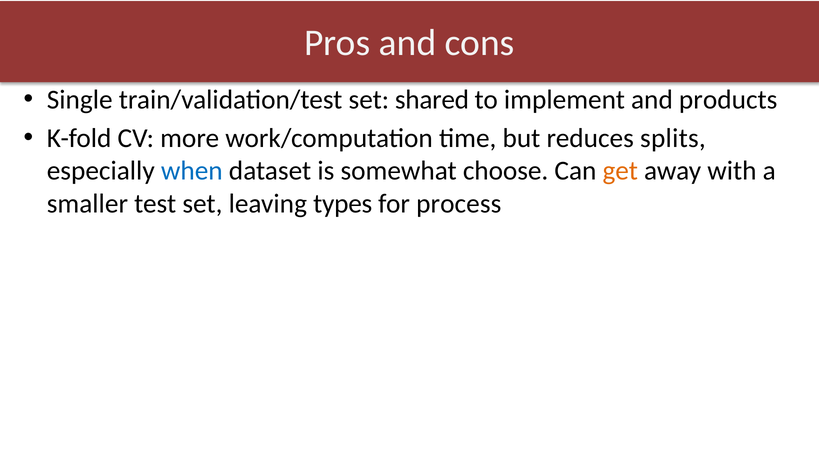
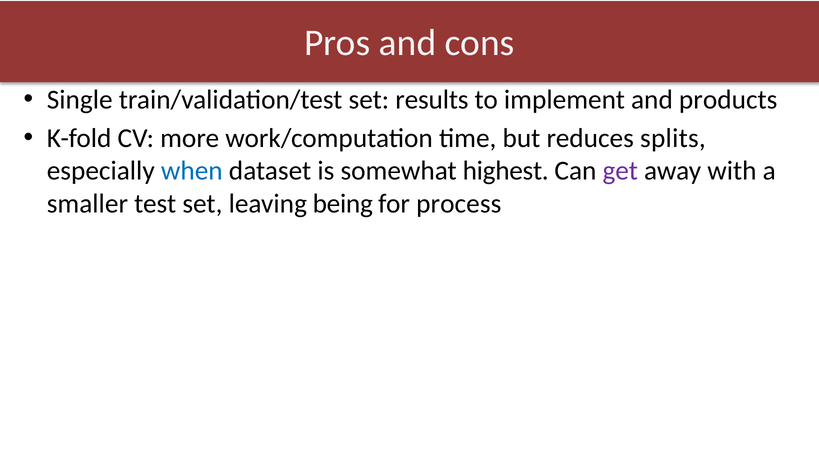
shared: shared -> results
choose: choose -> highest
get colour: orange -> purple
types: types -> being
